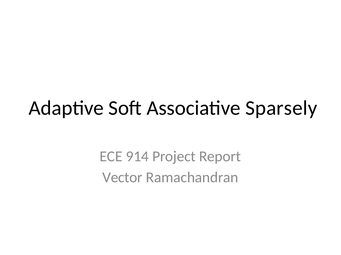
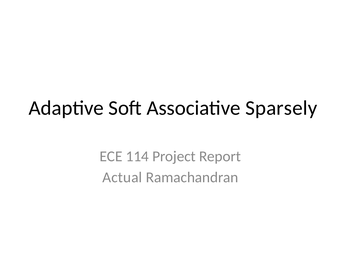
914: 914 -> 114
Vector: Vector -> Actual
